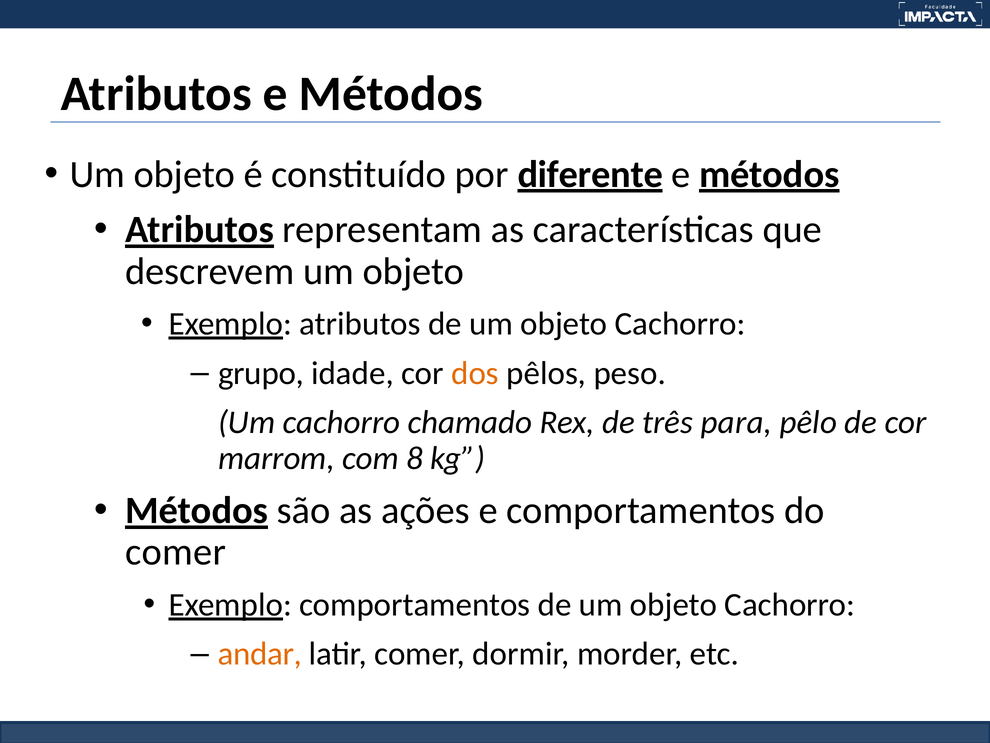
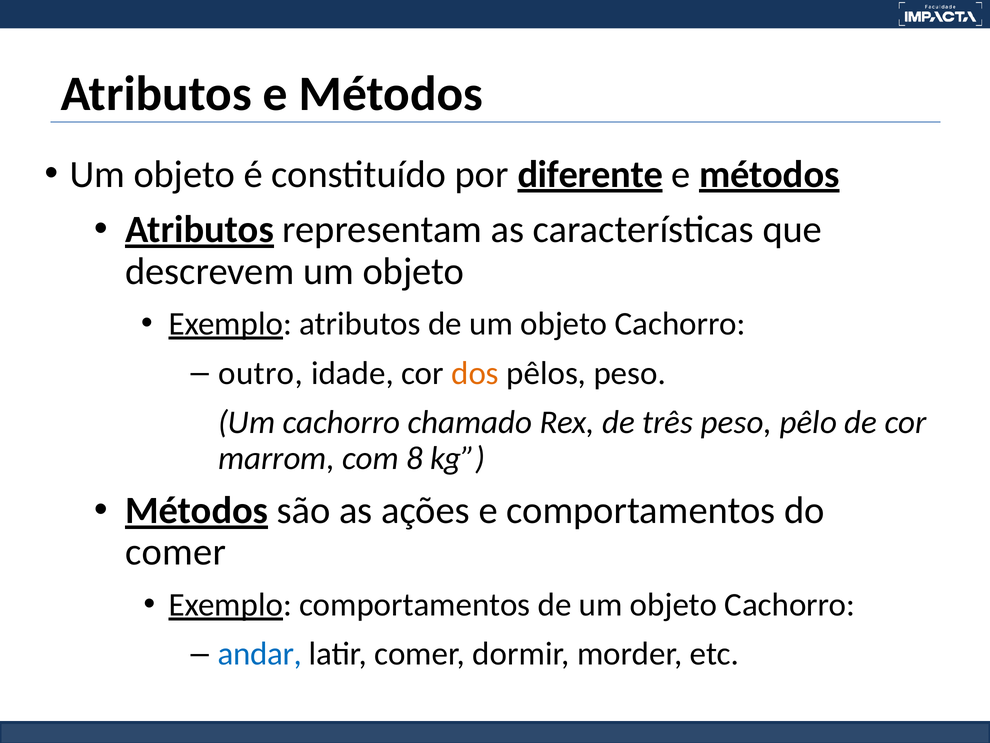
grupo: grupo -> outro
três para: para -> peso
andar colour: orange -> blue
